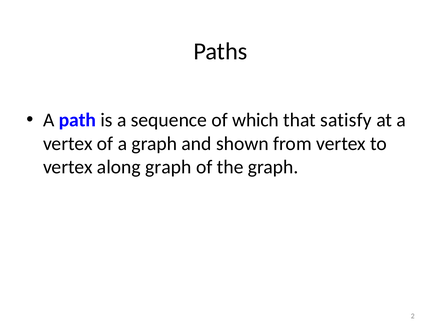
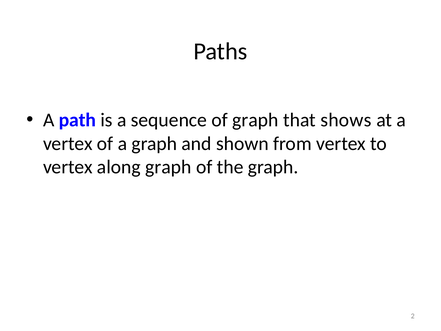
of which: which -> graph
satisfy: satisfy -> shows
